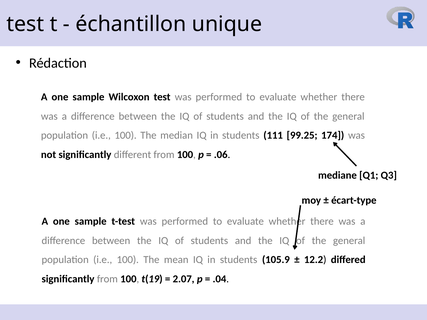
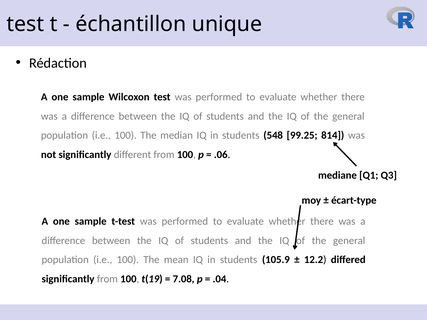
111: 111 -> 548
174: 174 -> 814
2.07: 2.07 -> 7.08
